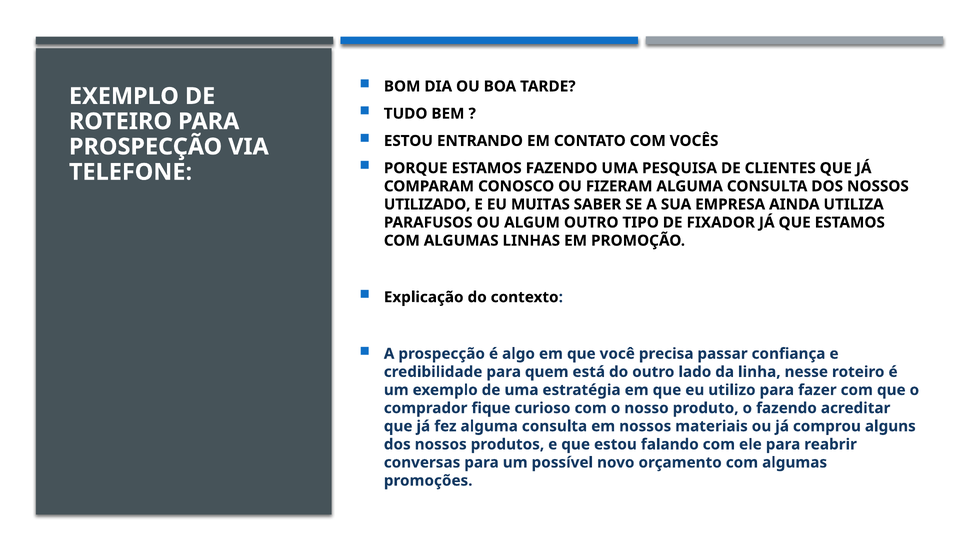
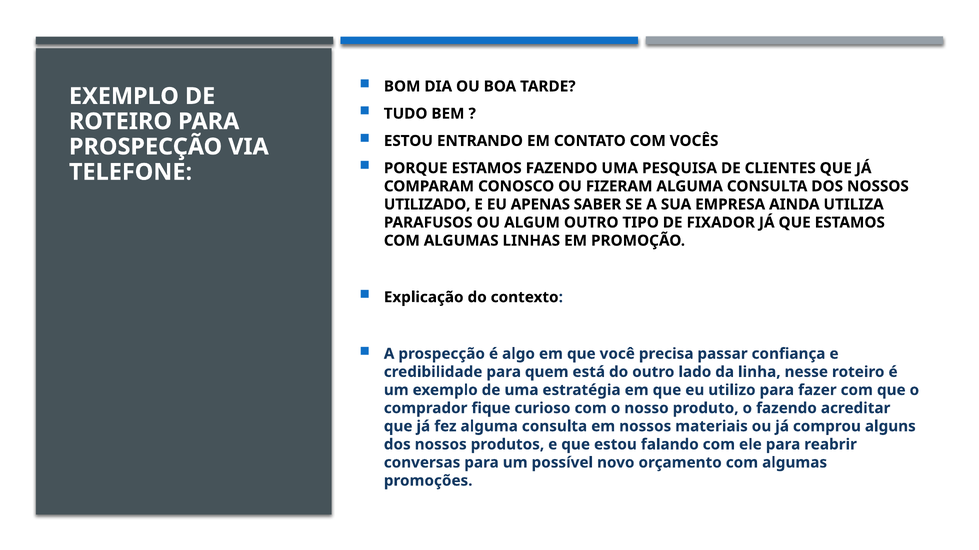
MUITAS: MUITAS -> APENAS
